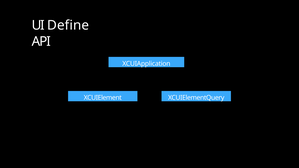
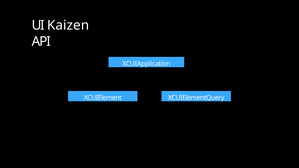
Define: Define -> Kaizen
